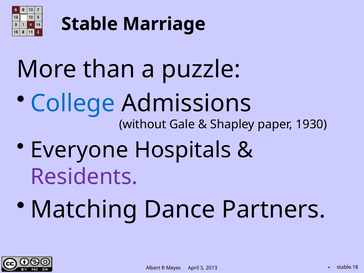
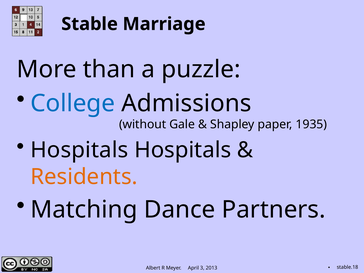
1930: 1930 -> 1935
Everyone at (79, 150): Everyone -> Hospitals
Residents colour: purple -> orange
